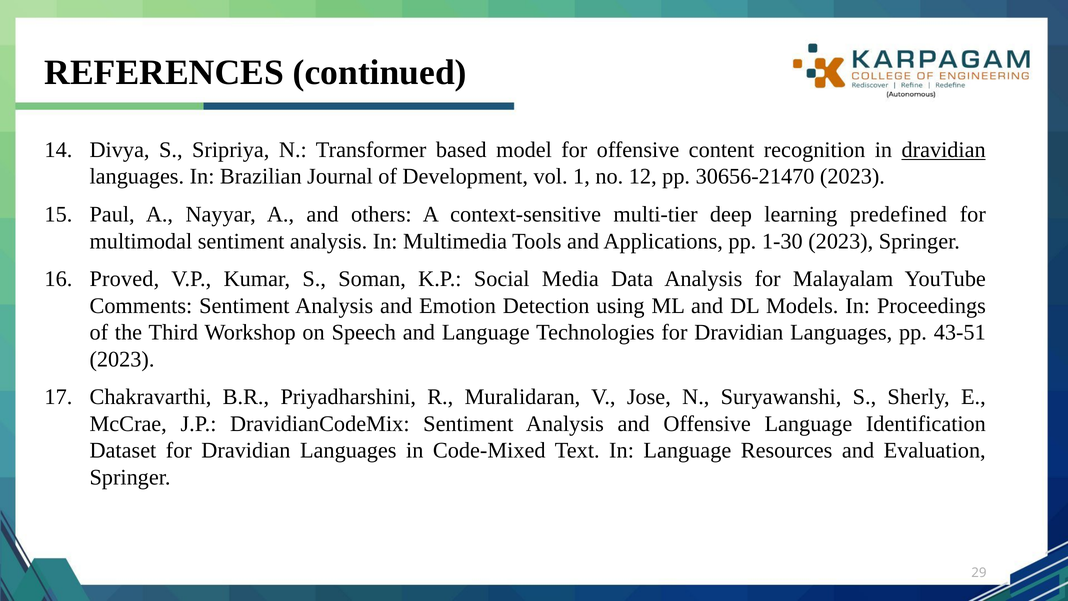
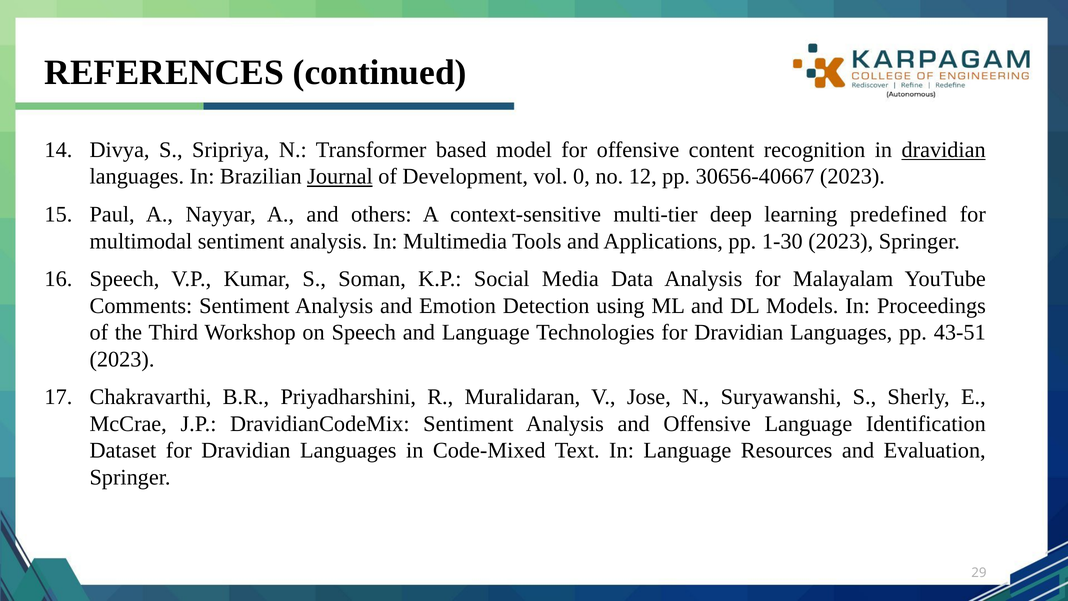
Journal underline: none -> present
1: 1 -> 0
30656-21470: 30656-21470 -> 30656-40667
Proved at (124, 279): Proved -> Speech
